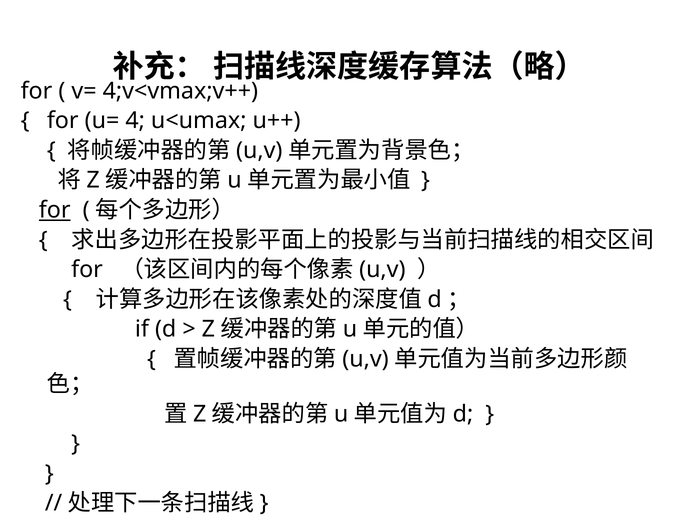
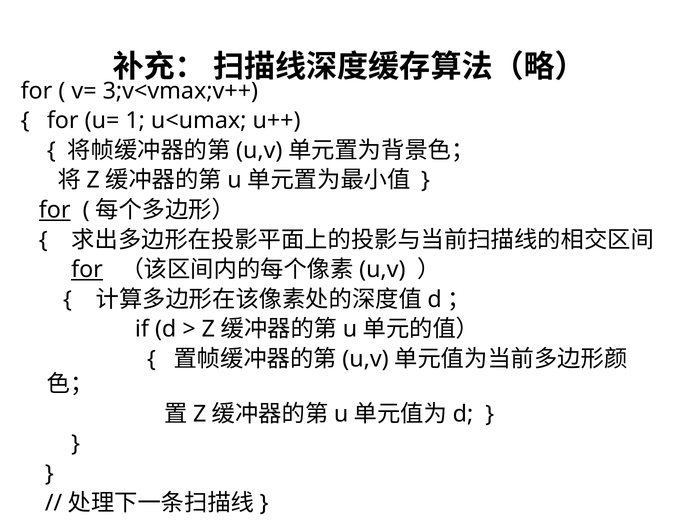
4;v<vmax;v++: 4;v<vmax;v++ -> 3;v<vmax;v++
4: 4 -> 1
for at (87, 270) underline: none -> present
